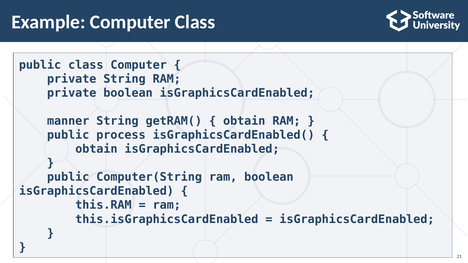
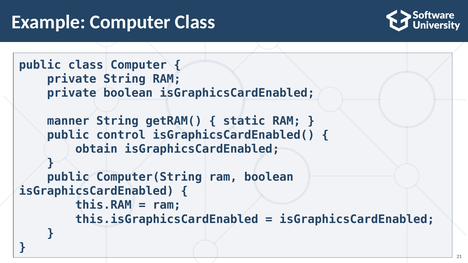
obtain at (244, 121): obtain -> static
process: process -> control
